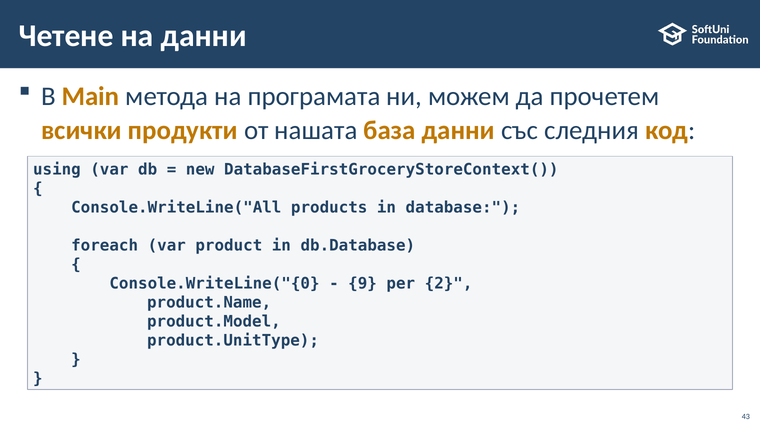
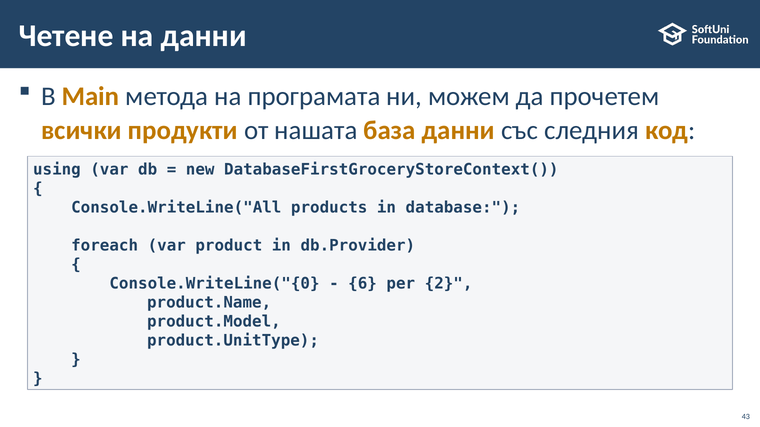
db.Database: db.Database -> db.Provider
9: 9 -> 6
